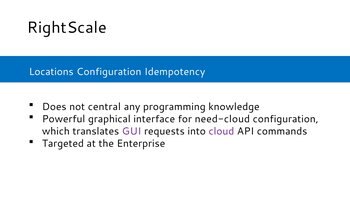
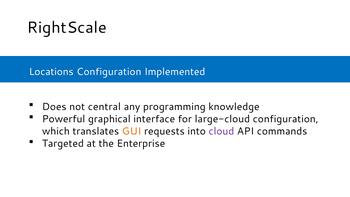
Idempotency: Idempotency -> Implemented
need-cloud: need-cloud -> large-cloud
GUI colour: purple -> orange
